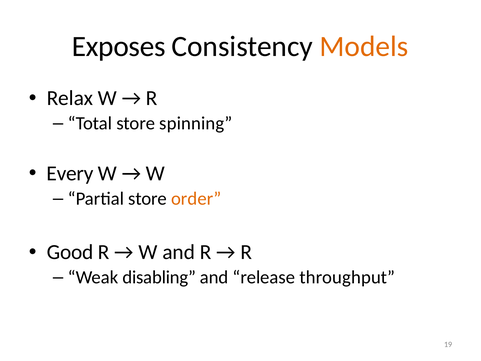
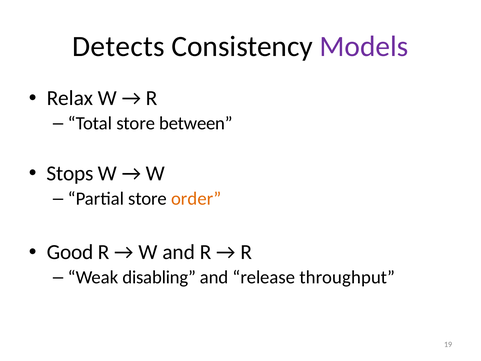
Exposes: Exposes -> Detects
Models colour: orange -> purple
spinning: spinning -> between
Every: Every -> Stops
